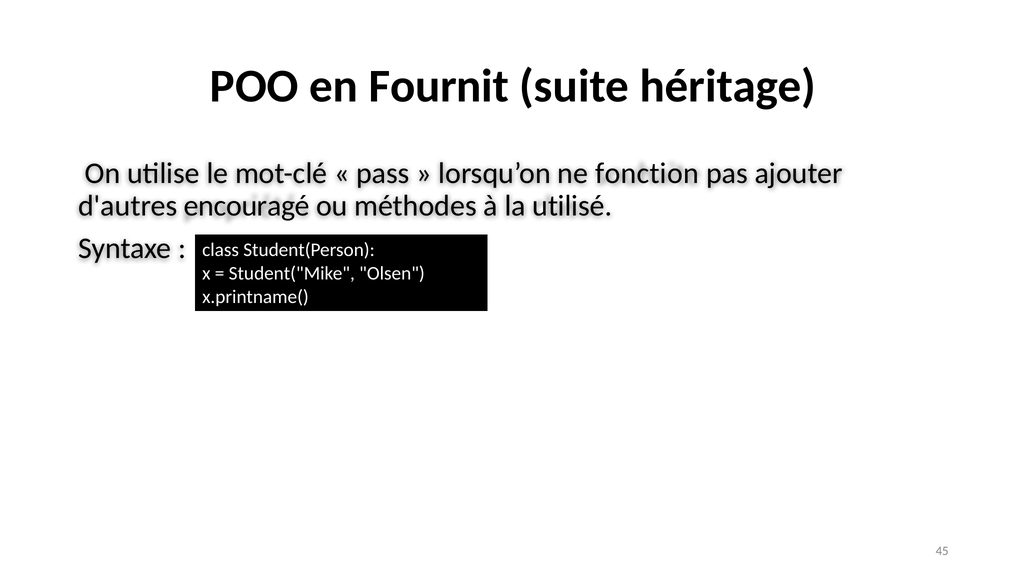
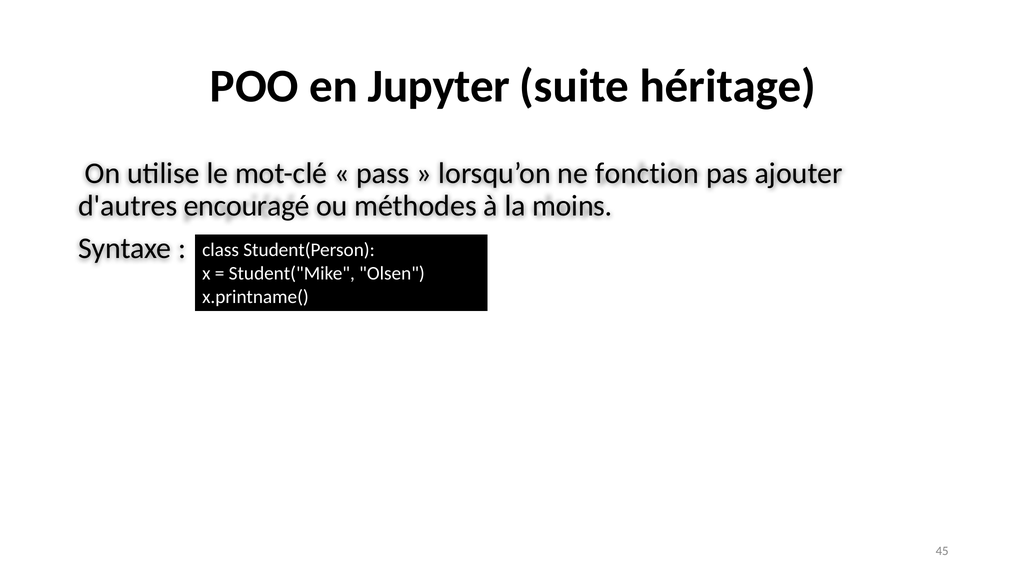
Fournit: Fournit -> Jupyter
utilisé: utilisé -> moins
